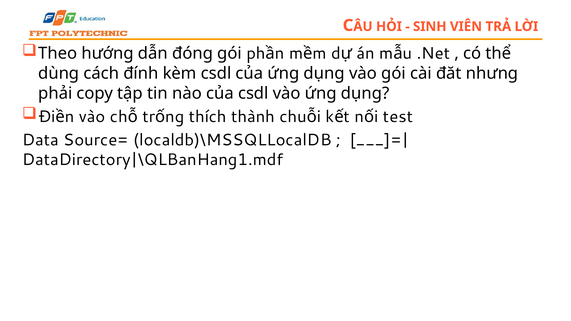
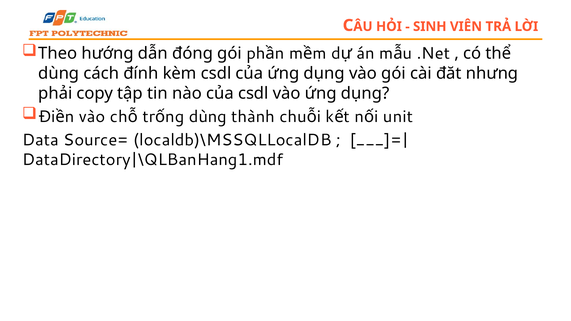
thích at (208, 117): thích -> dùng
test: test -> unit
